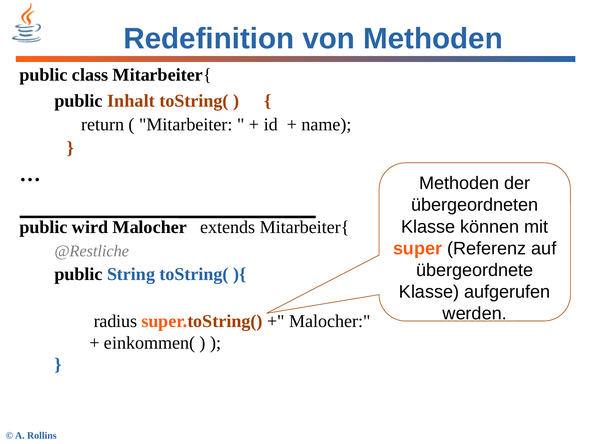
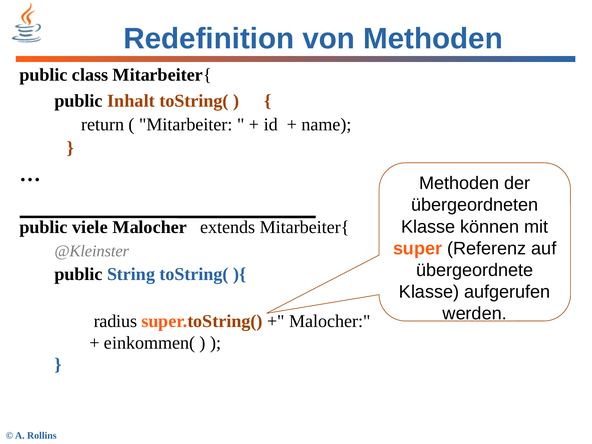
wird: wird -> viele
@Restliche: @Restliche -> @Kleinster
